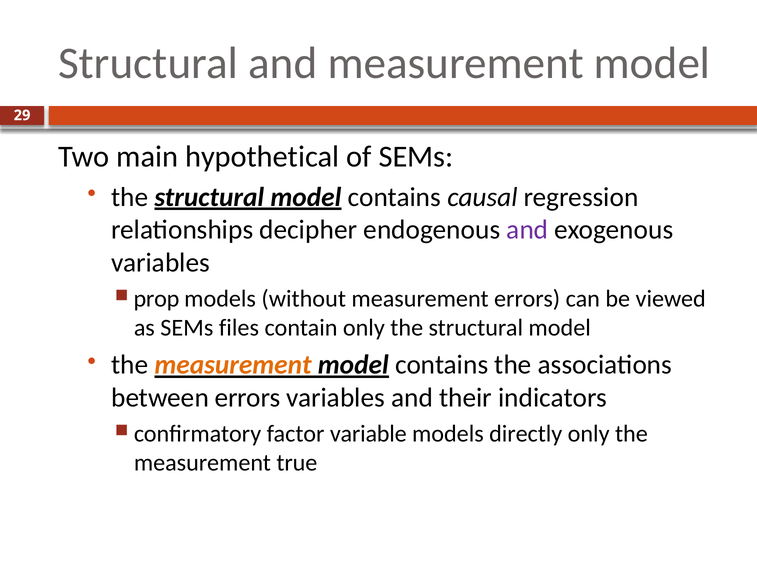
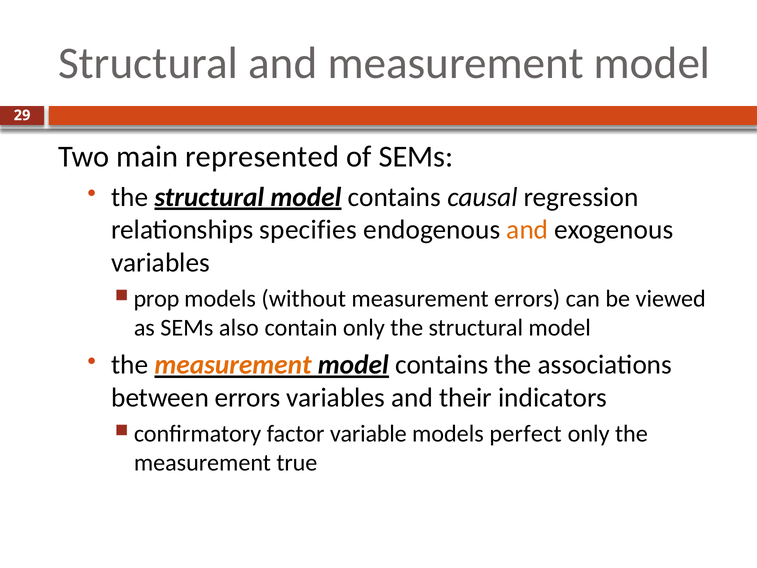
hypothetical: hypothetical -> represented
decipher: decipher -> specifies
and at (527, 230) colour: purple -> orange
files: files -> also
directly: directly -> perfect
